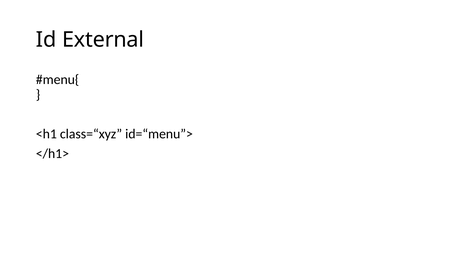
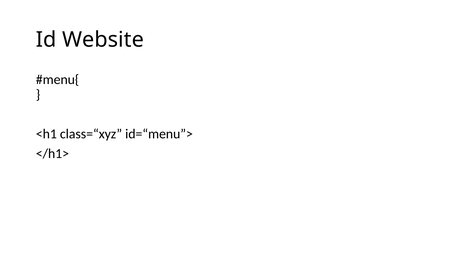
External: External -> Website
